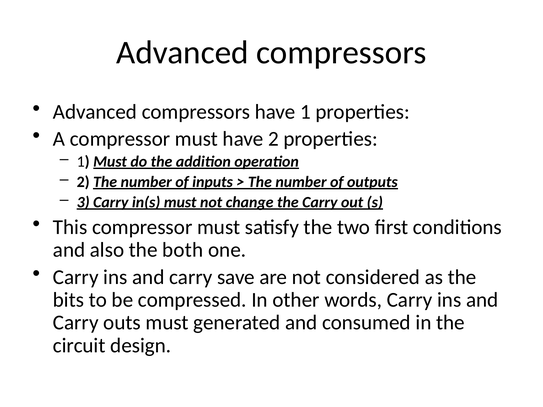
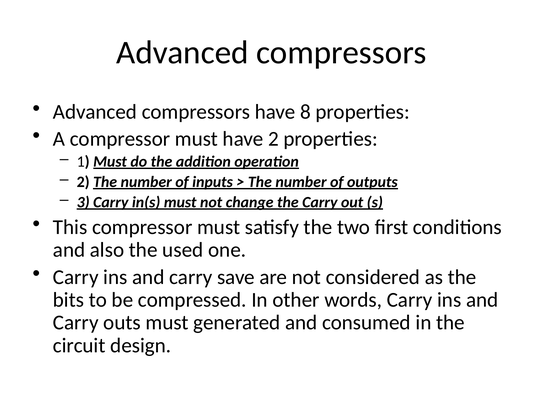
have 1: 1 -> 8
both: both -> used
